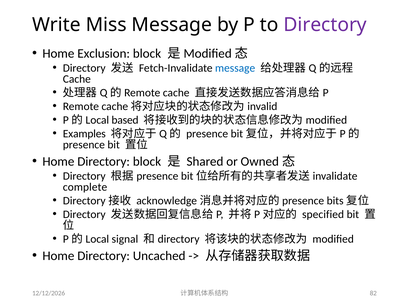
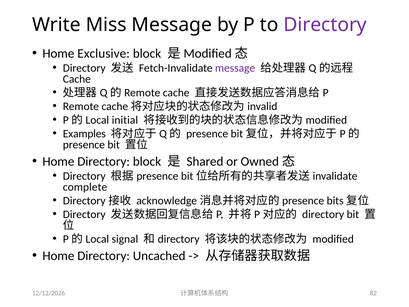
Exclusion: Exclusion -> Exclusive
message at (235, 68) colour: blue -> purple
based: based -> initial
specified at (323, 214): specified -> directory
